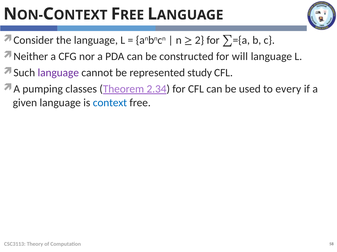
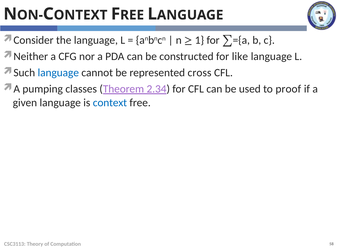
2: 2 -> 1
will: will -> like
language at (58, 73) colour: purple -> blue
study: study -> cross
every: every -> proof
